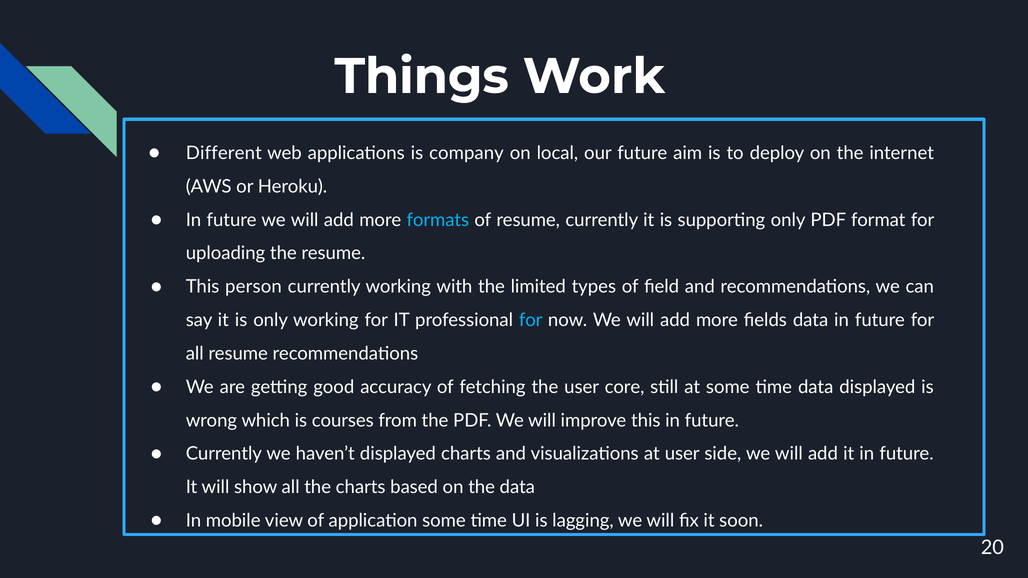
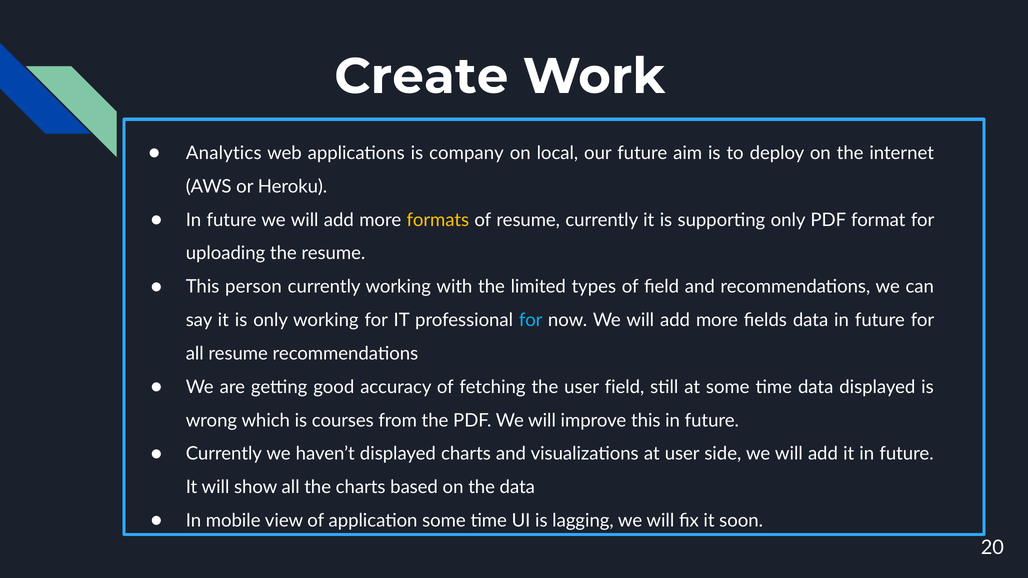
Things: Things -> Create
Different: Different -> Analytics
formats colour: light blue -> yellow
user core: core -> field
